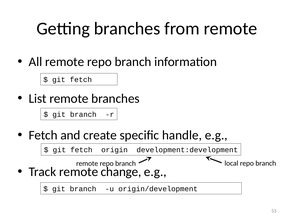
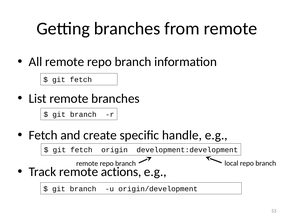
change: change -> actions
